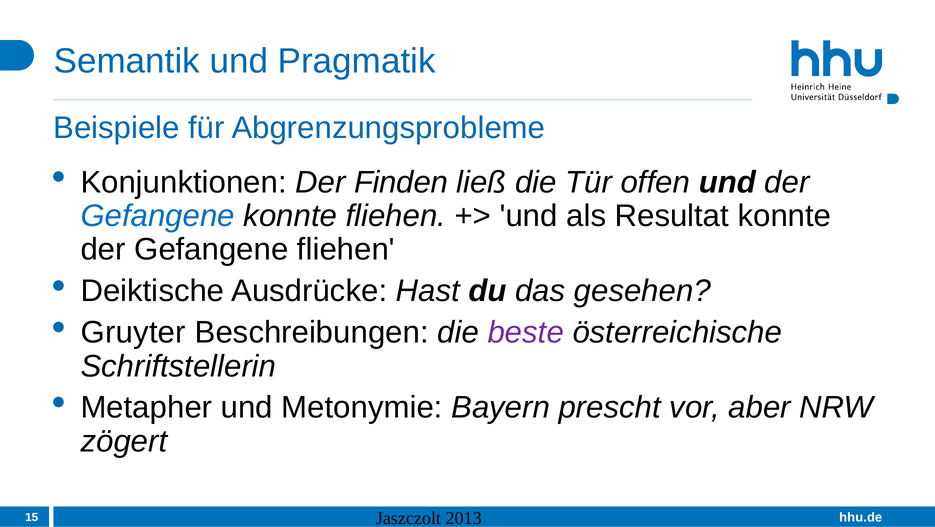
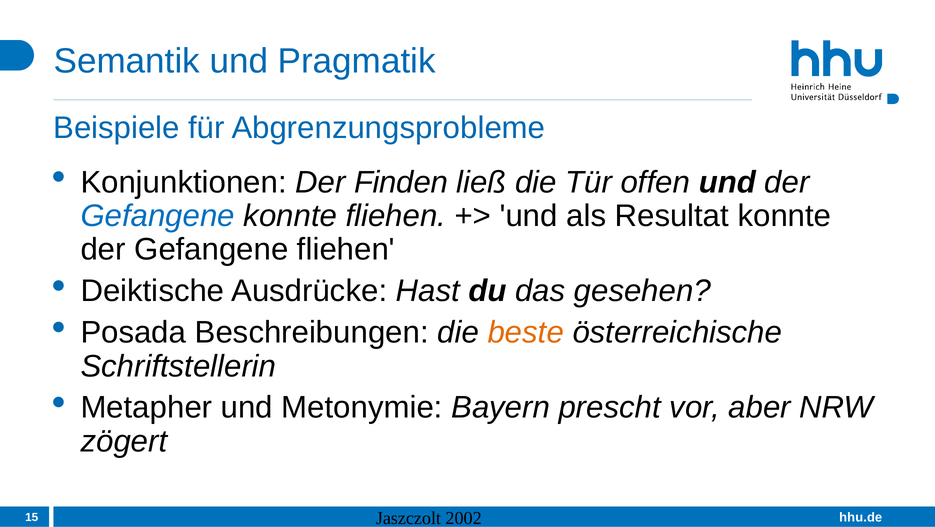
Gruyter: Gruyter -> Posada
beste colour: purple -> orange
2013: 2013 -> 2002
